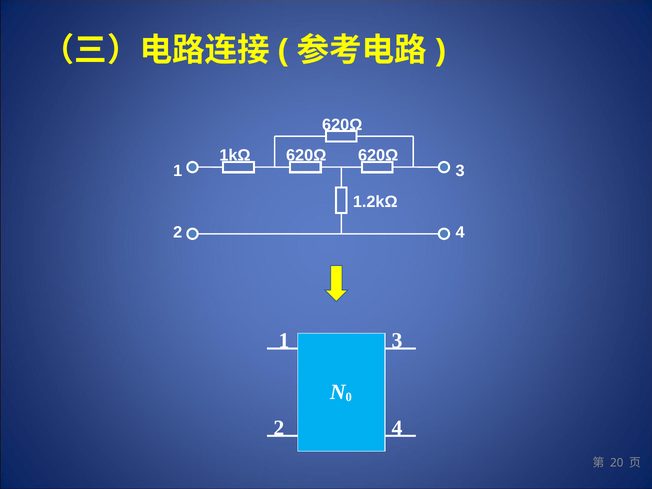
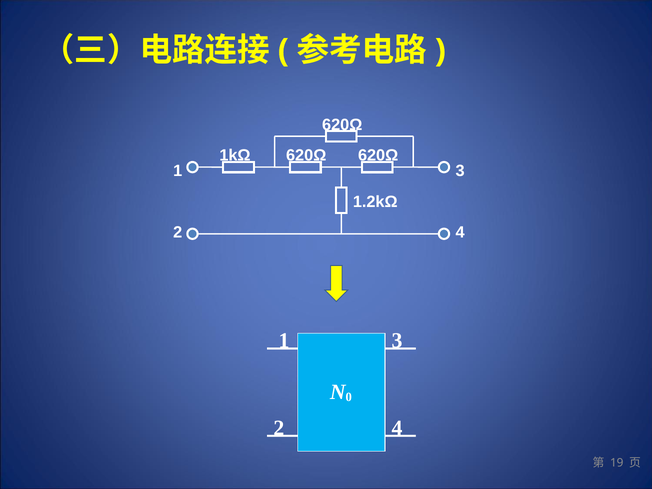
20: 20 -> 19
